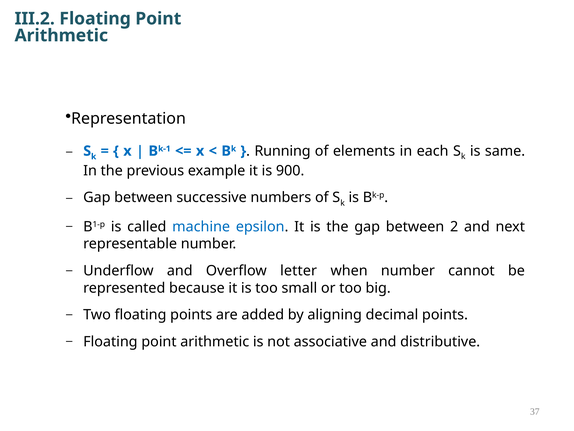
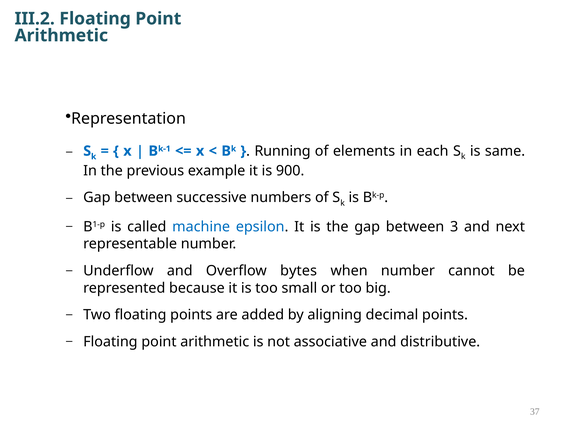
2: 2 -> 3
letter: letter -> bytes
